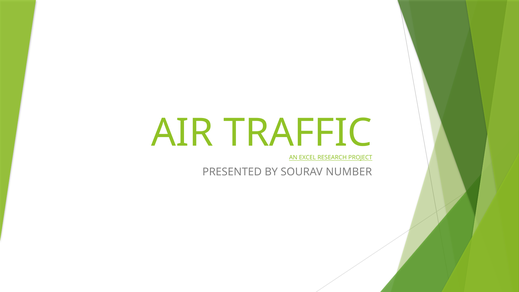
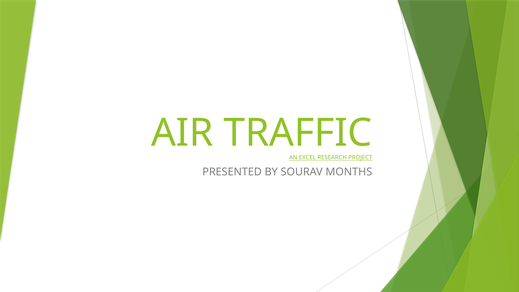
NUMBER: NUMBER -> MONTHS
